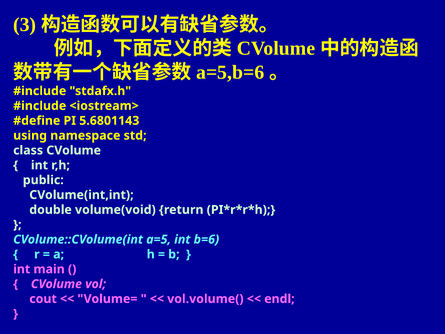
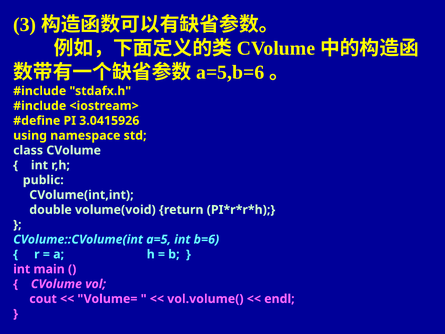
5.6801143: 5.6801143 -> 3.0415926
